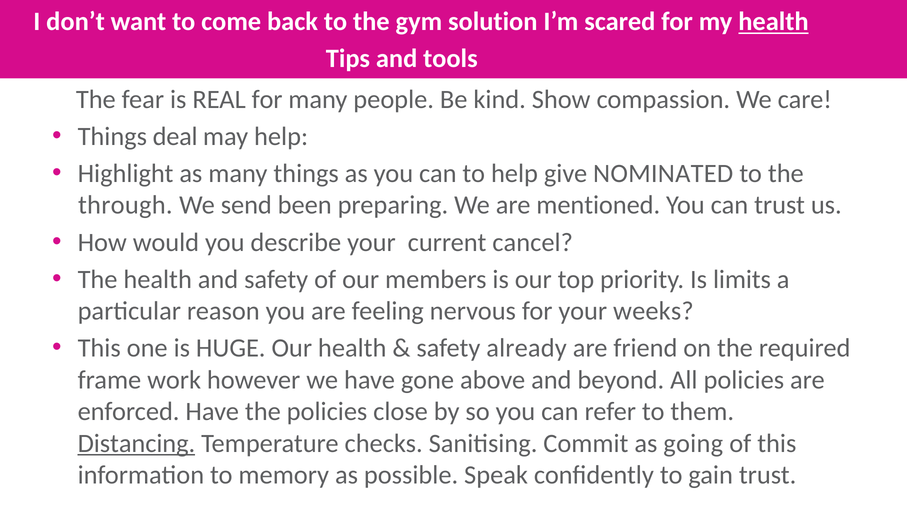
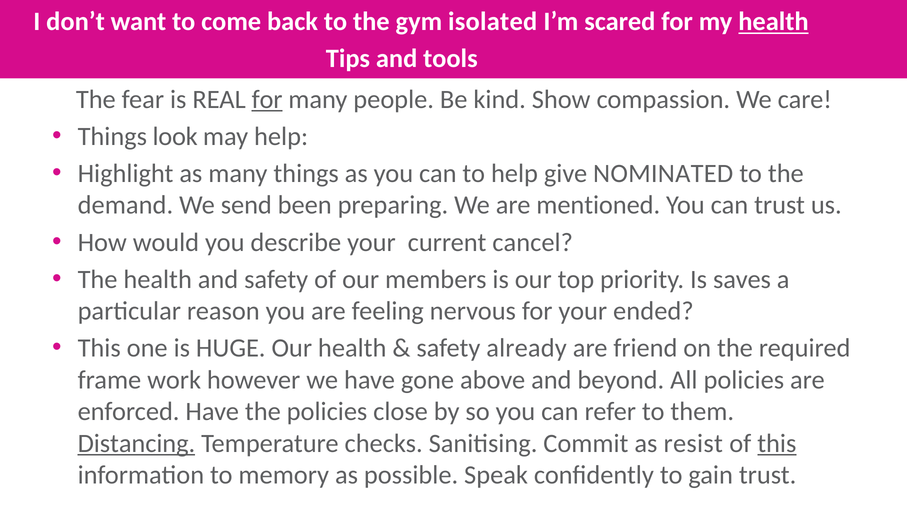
solution: solution -> isolated
for at (267, 99) underline: none -> present
deal: deal -> look
through: through -> demand
limits: limits -> saves
weeks: weeks -> ended
going: going -> resist
this at (777, 444) underline: none -> present
